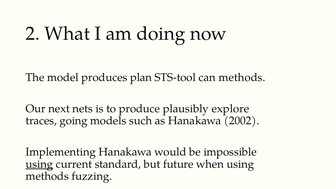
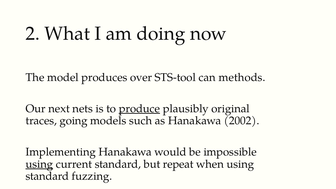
plan: plan -> over
produce underline: none -> present
explore: explore -> original
future: future -> repeat
methods at (47, 176): methods -> standard
